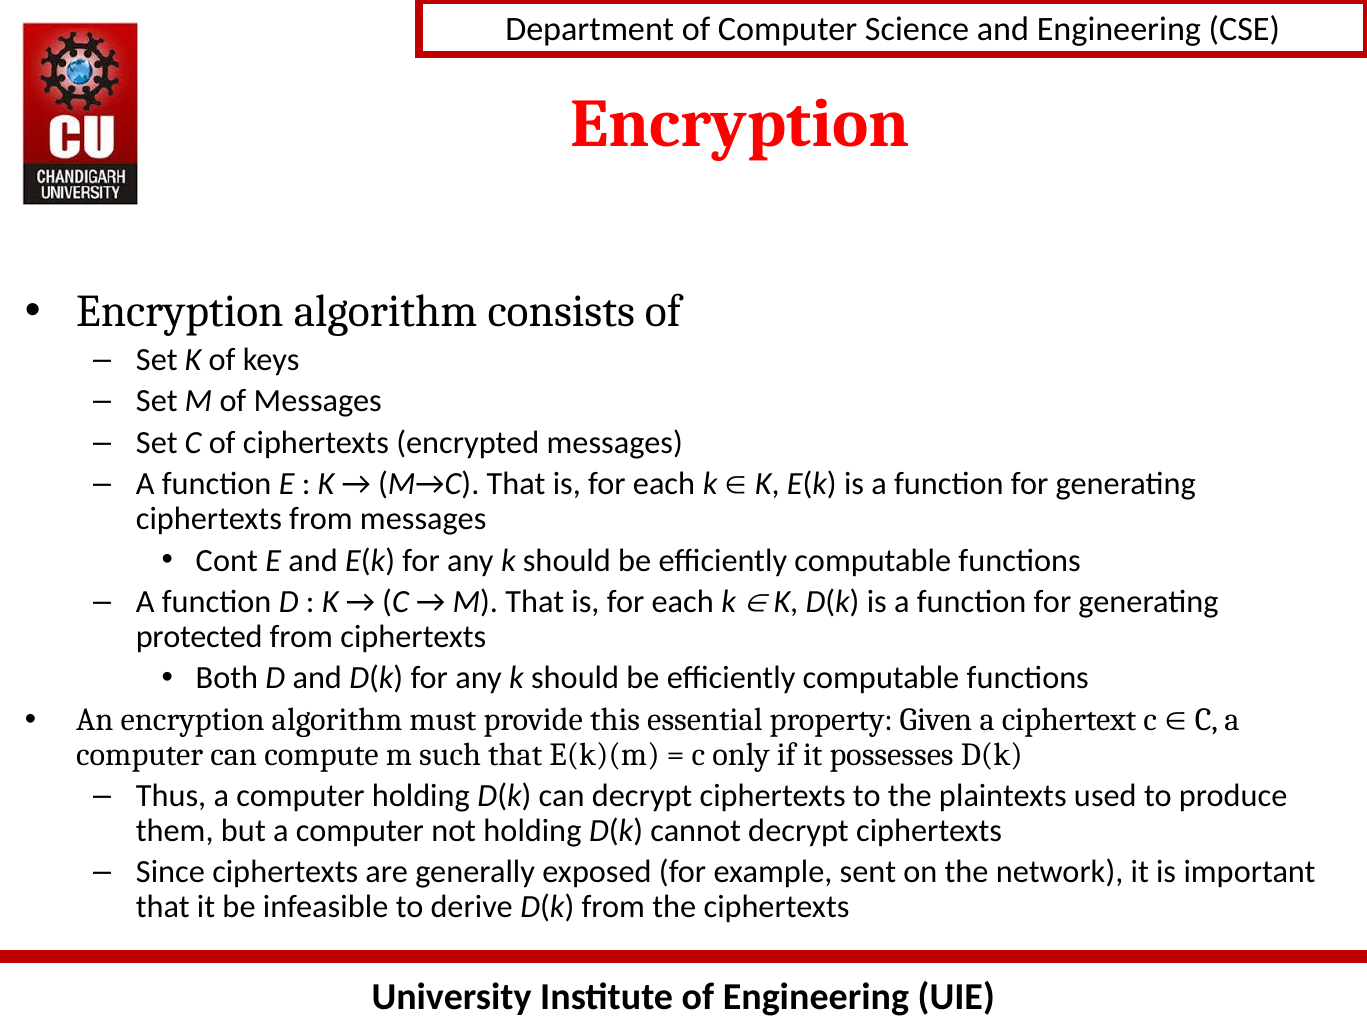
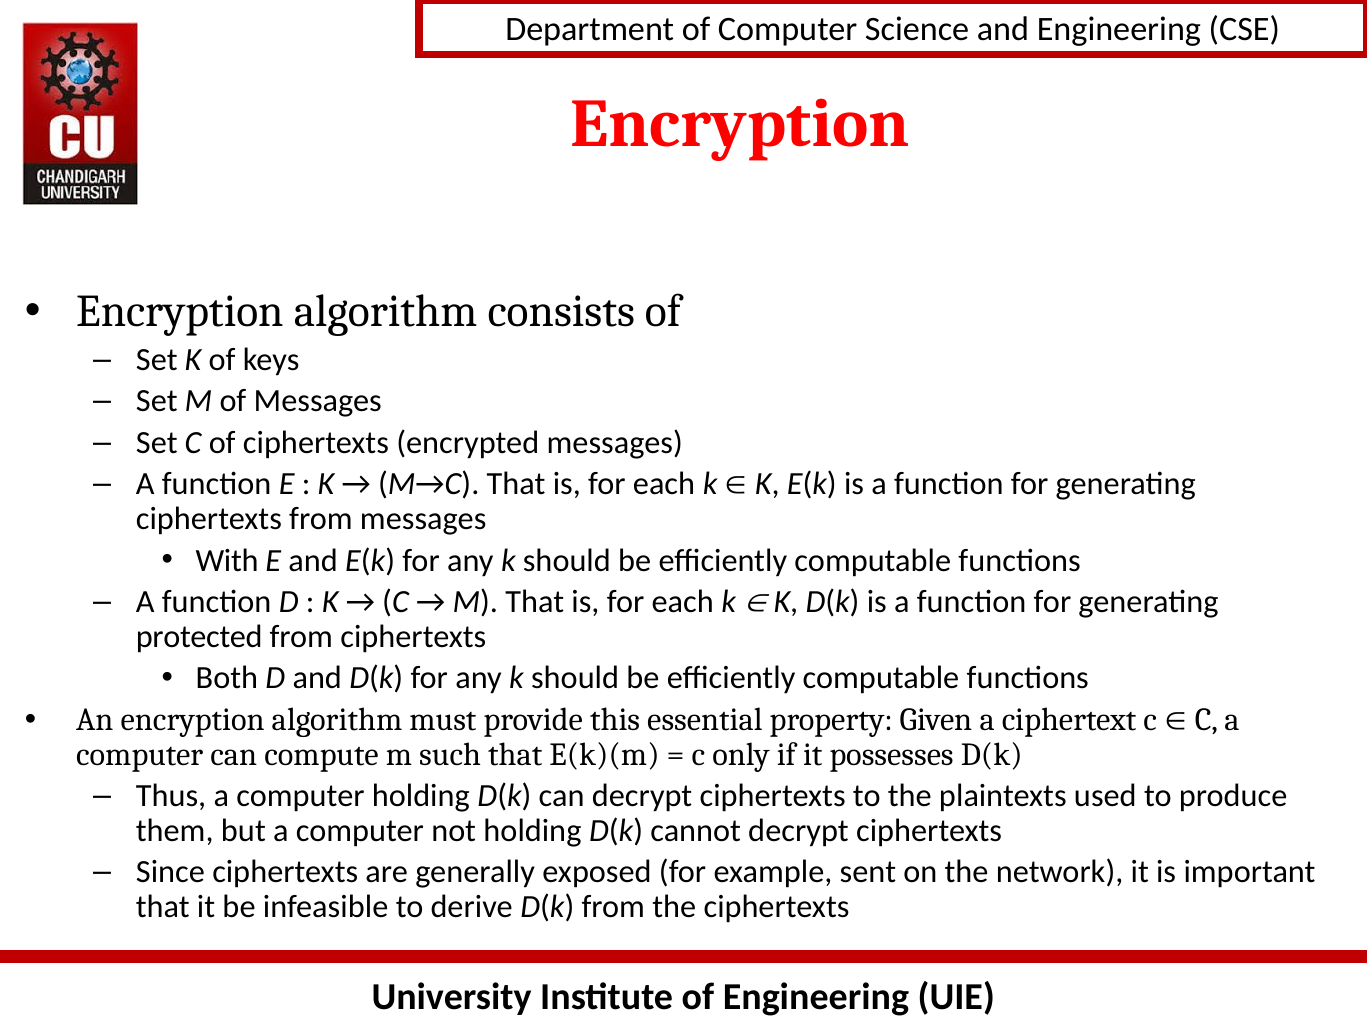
Cont: Cont -> With
